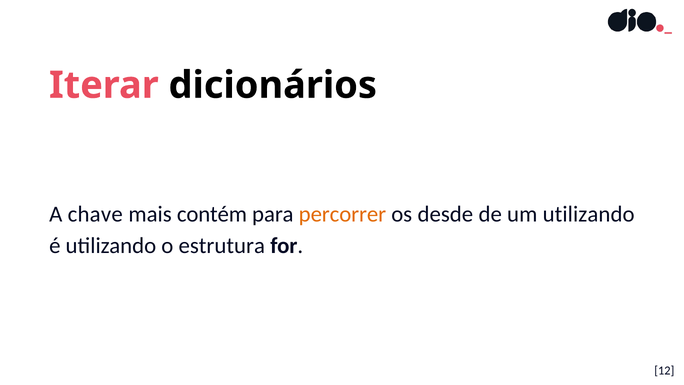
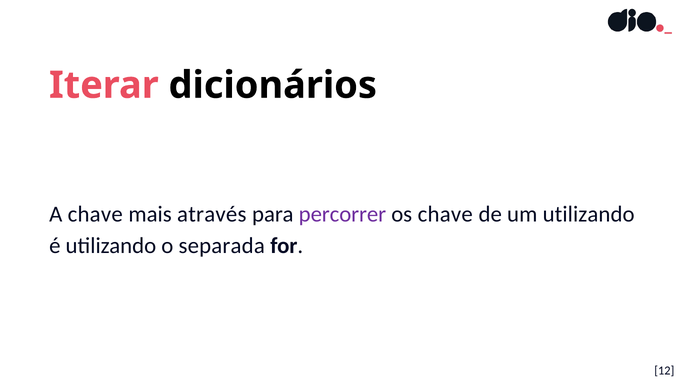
contém: contém -> através
percorrer colour: orange -> purple
os desde: desde -> chave
estrutura: estrutura -> separada
